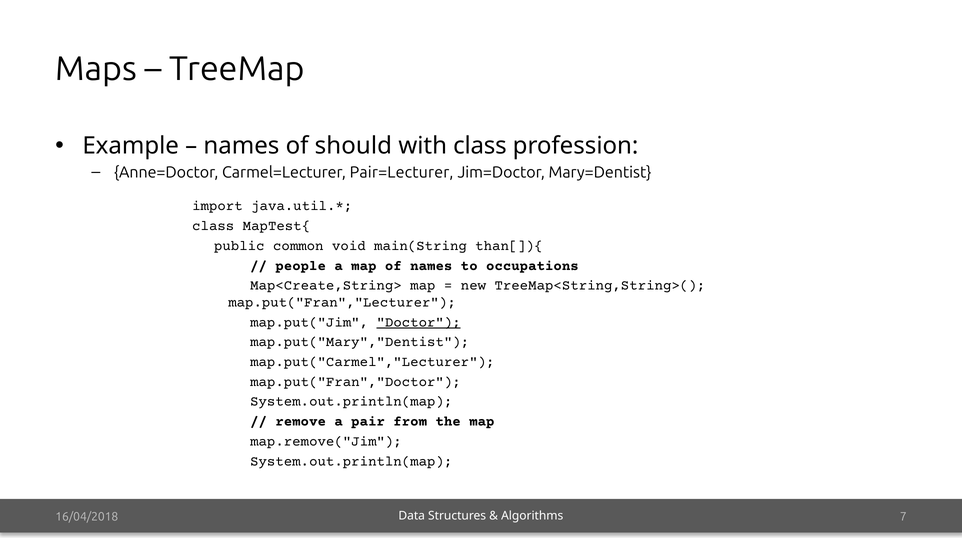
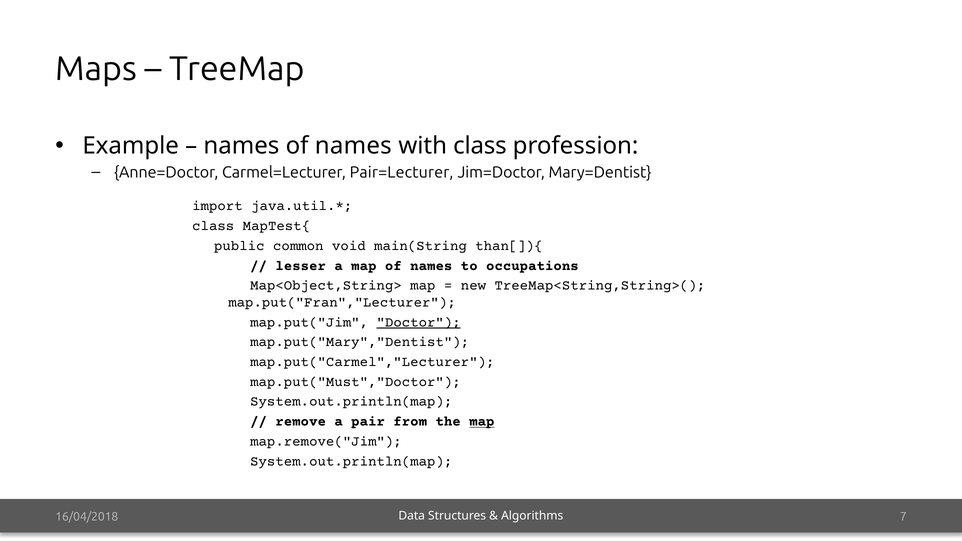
names of should: should -> names
people: people -> lesser
Map<Create,String>: Map<Create,String> -> Map<Object,String>
map.put("Fran","Doctor: map.put("Fran","Doctor -> map.put("Must","Doctor
map at (482, 421) underline: none -> present
